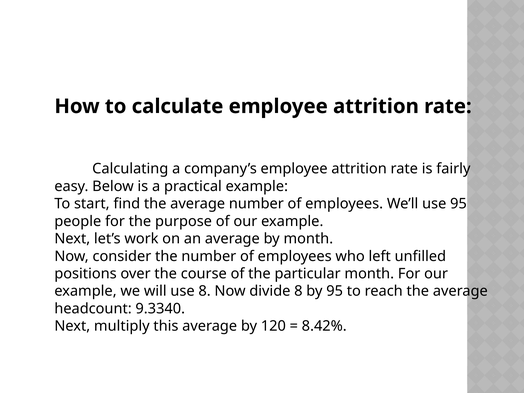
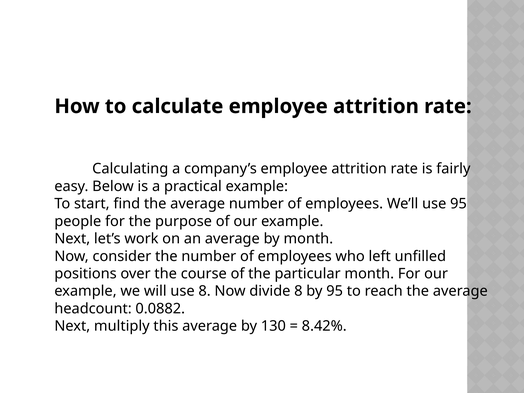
9.3340: 9.3340 -> 0.0882
120: 120 -> 130
